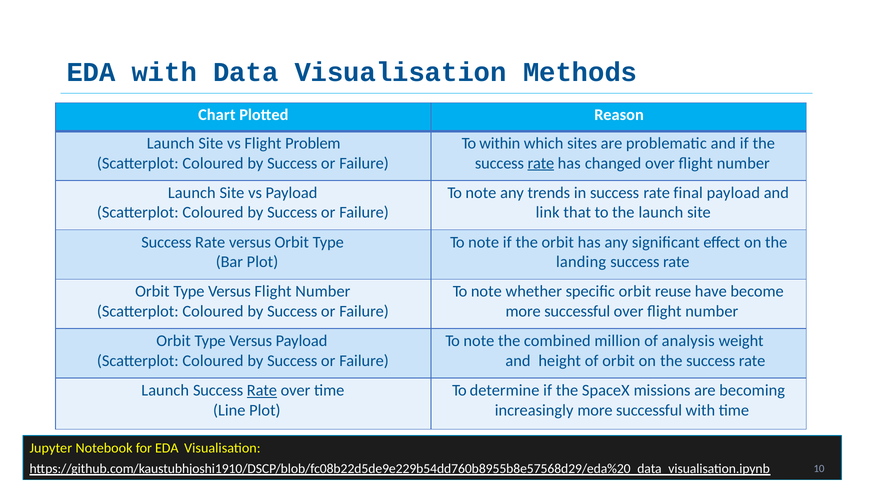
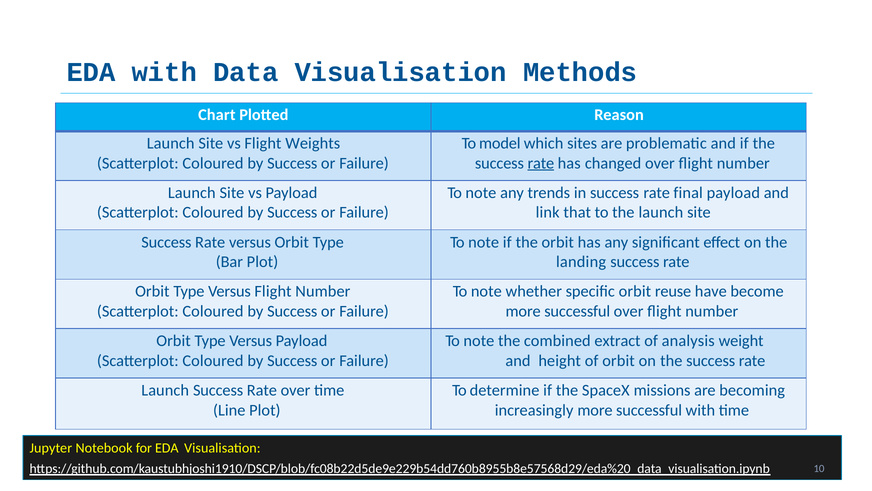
Problem: Problem -> Weights
within: within -> model
million: million -> extract
Rate at (262, 390) underline: present -> none
